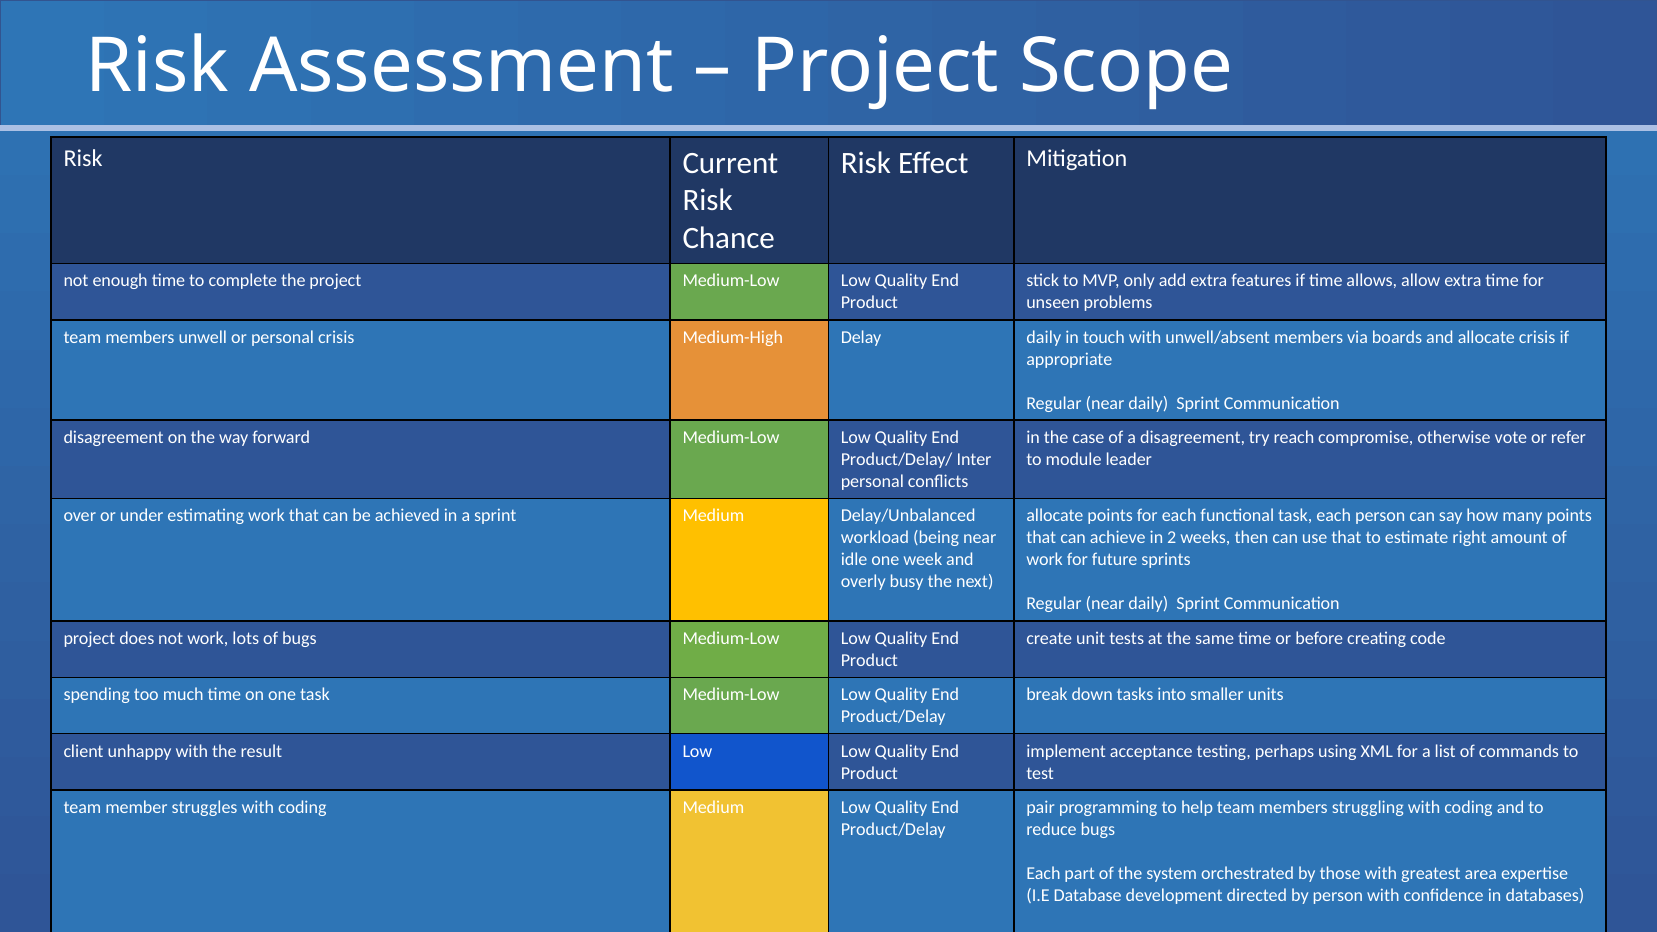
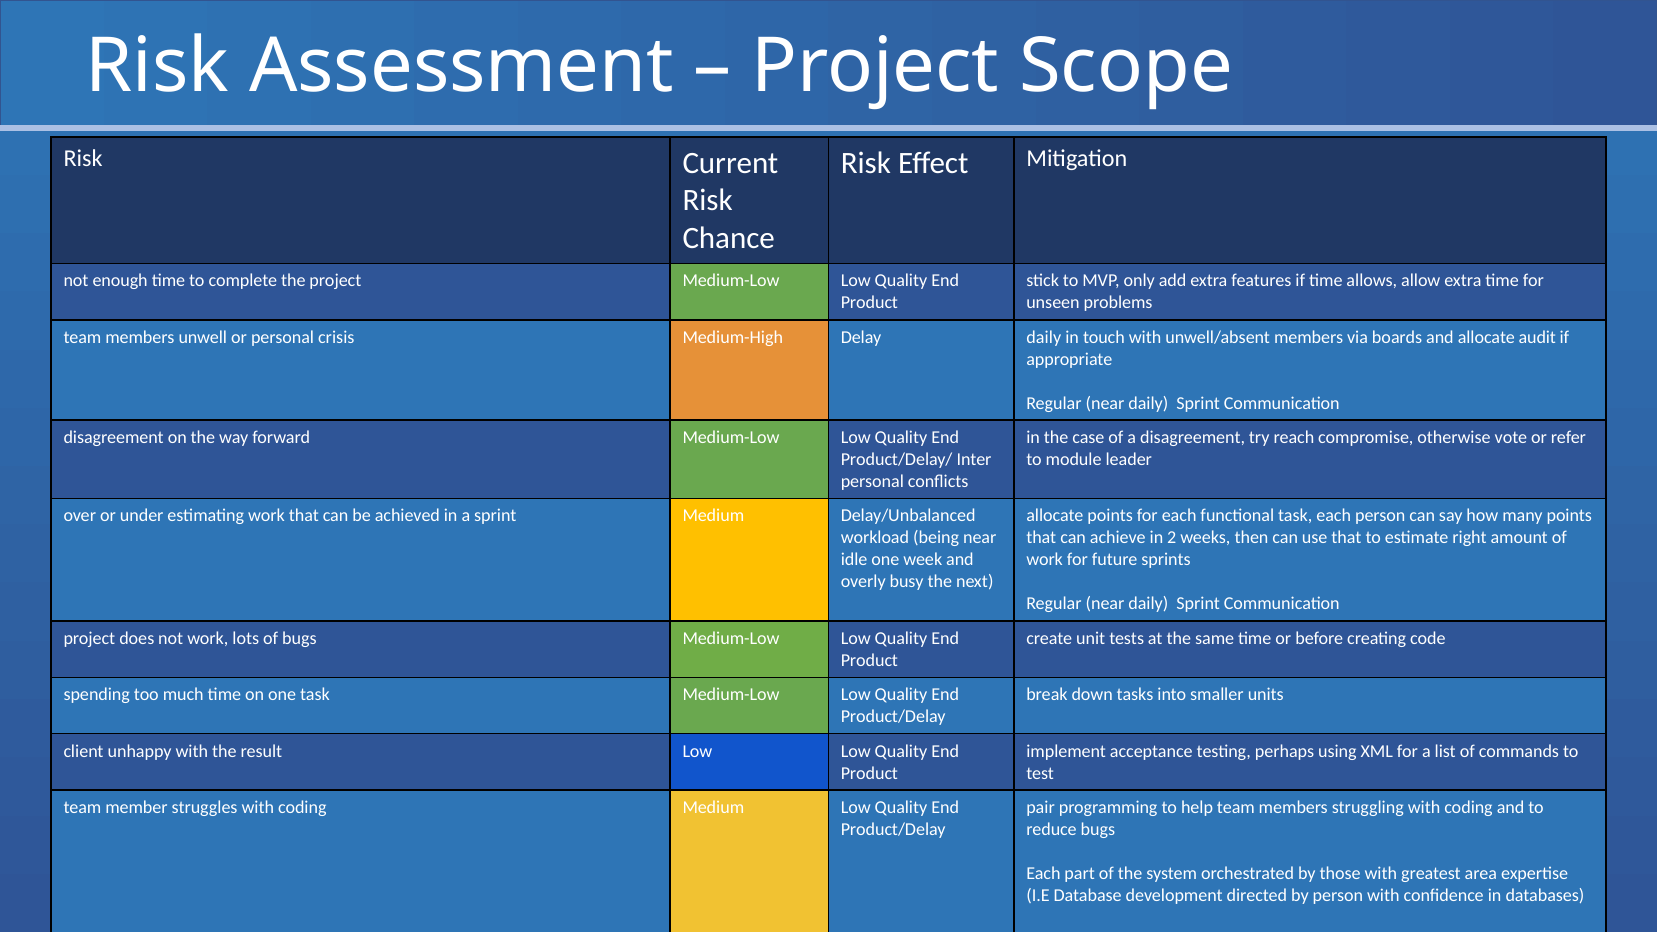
allocate crisis: crisis -> audit
